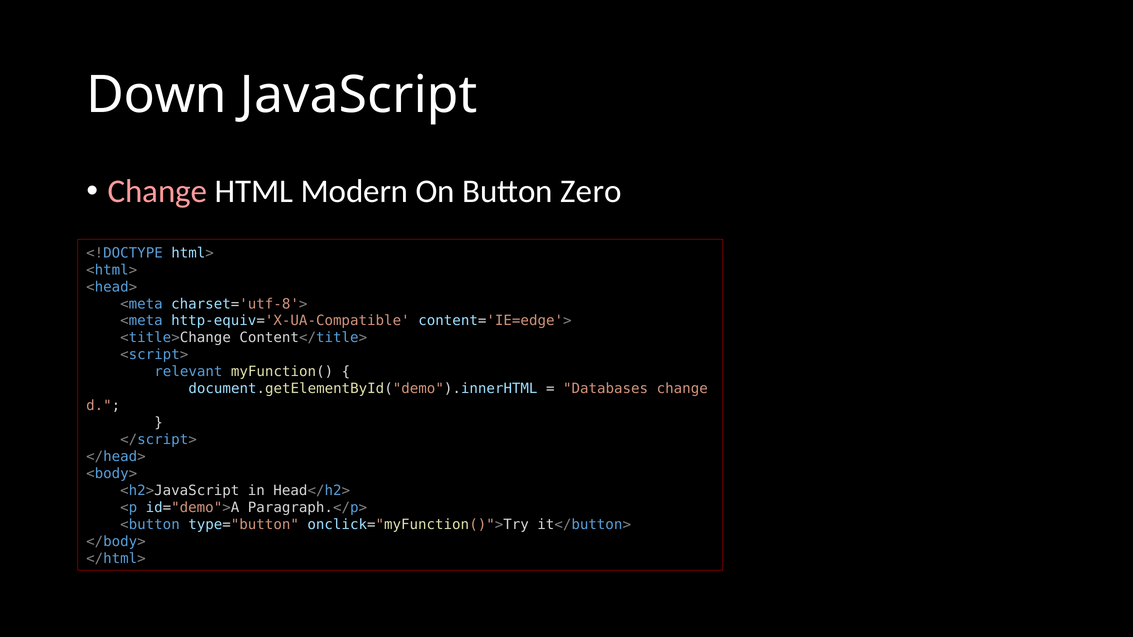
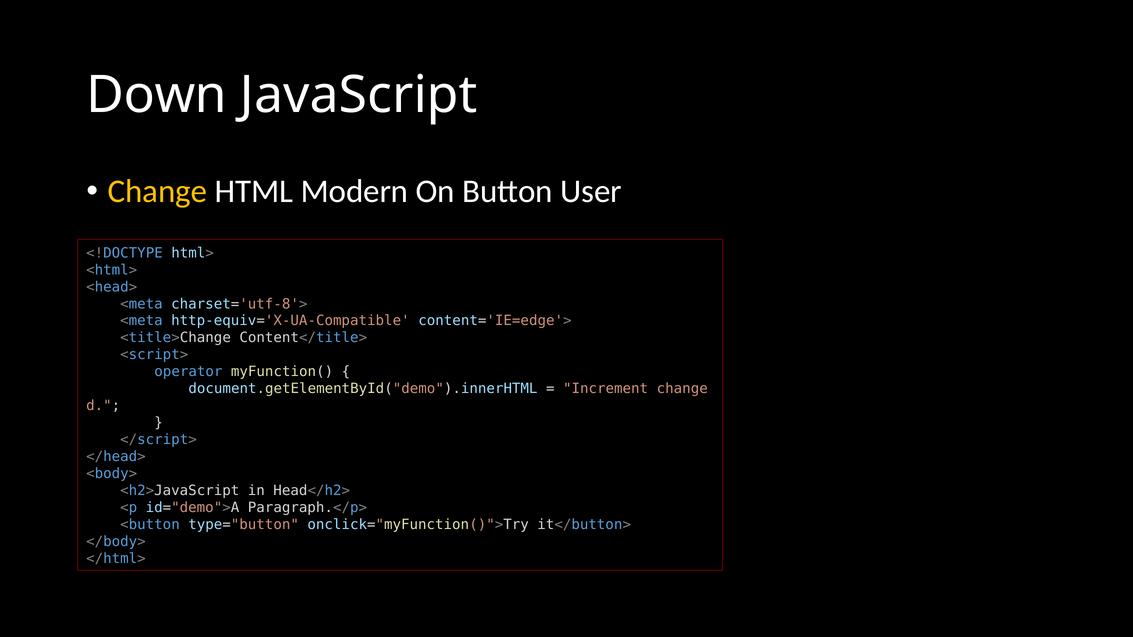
Change at (157, 192) colour: pink -> yellow
Zero: Zero -> User
relevant: relevant -> operator
Databases: Databases -> Increment
